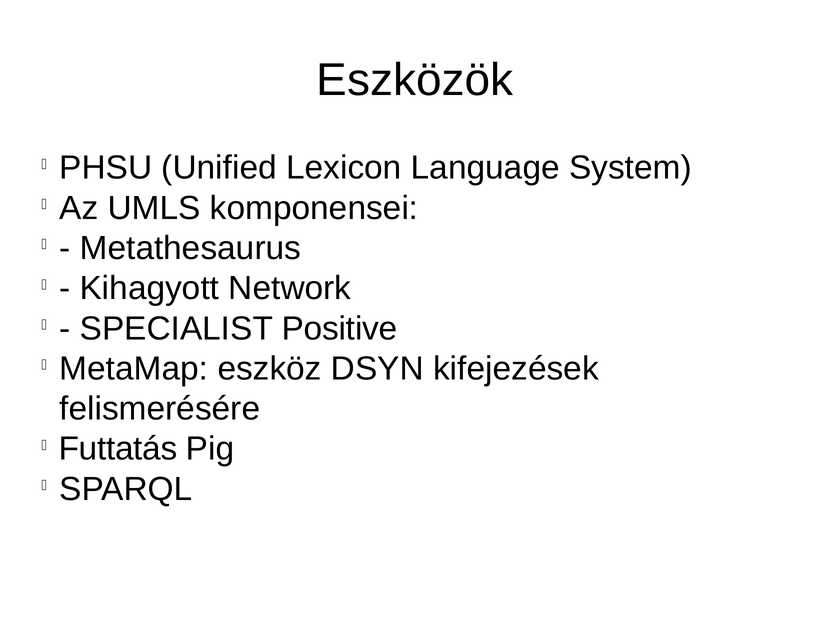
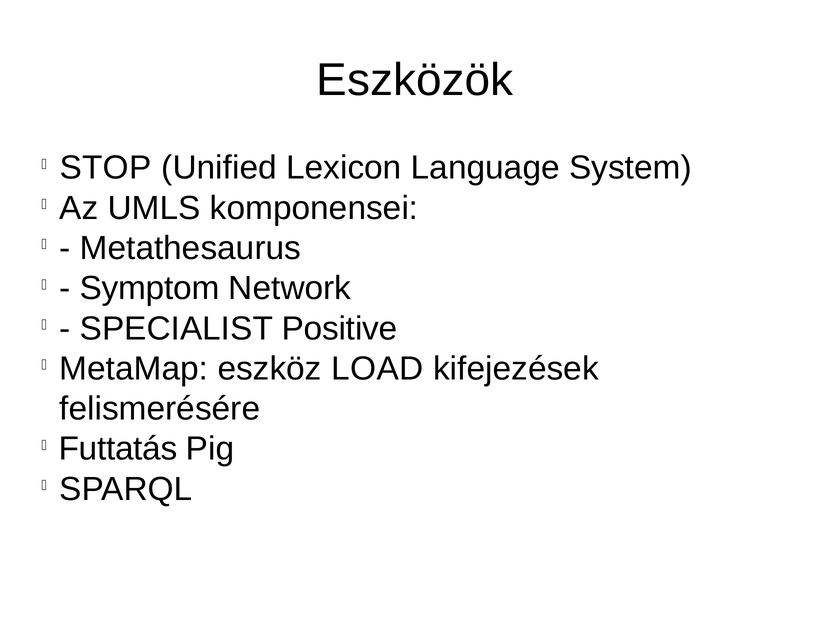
PHSU: PHSU -> STOP
Kihagyott: Kihagyott -> Symptom
DSYN: DSYN -> LOAD
